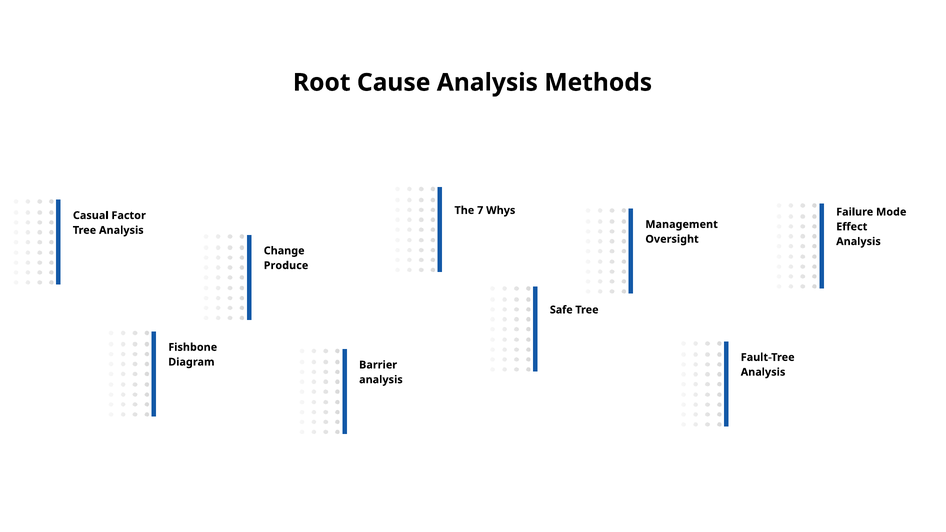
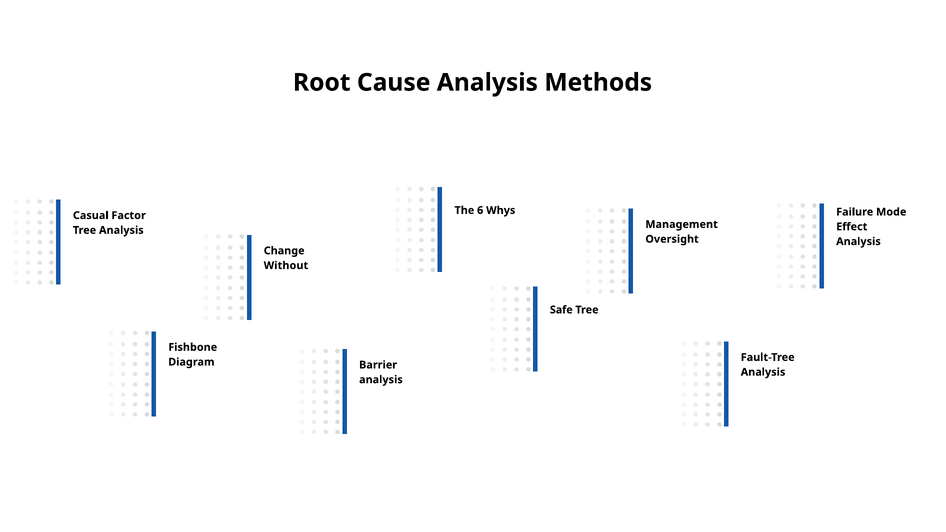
7: 7 -> 6
Produce: Produce -> Without
